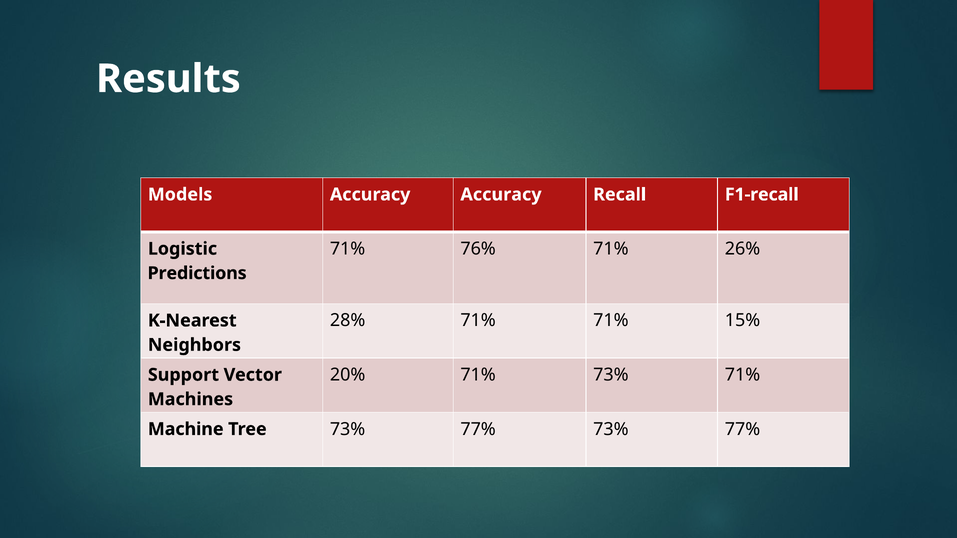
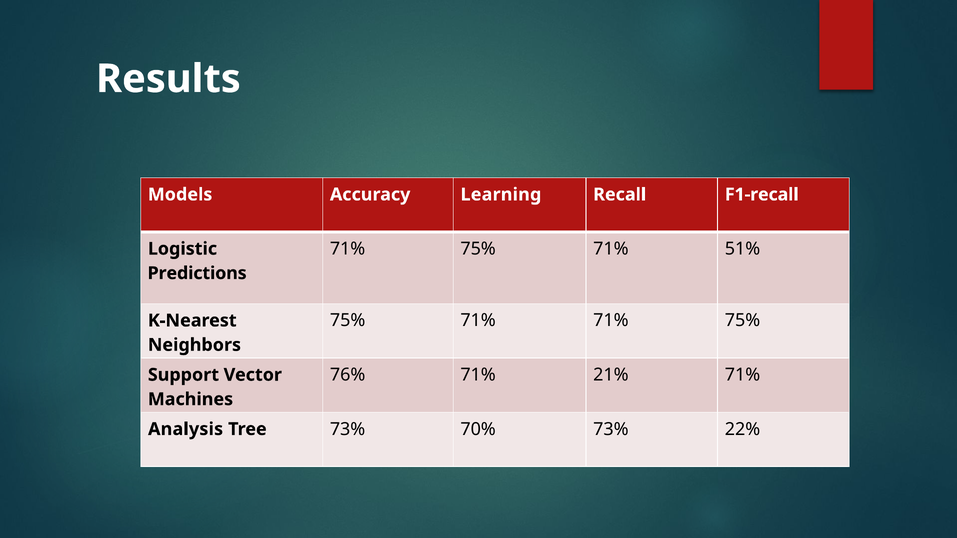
Accuracy Accuracy: Accuracy -> Learning
76% at (478, 249): 76% -> 75%
26%: 26% -> 51%
28% at (348, 321): 28% -> 75%
71% 71% 15%: 15% -> 75%
20%: 20% -> 76%
71% 73%: 73% -> 21%
Machine: Machine -> Analysis
Tree 73% 77%: 77% -> 70%
77% at (743, 429): 77% -> 22%
